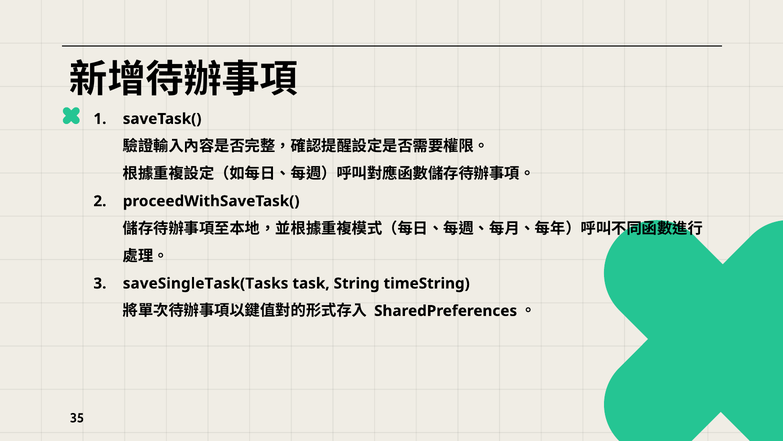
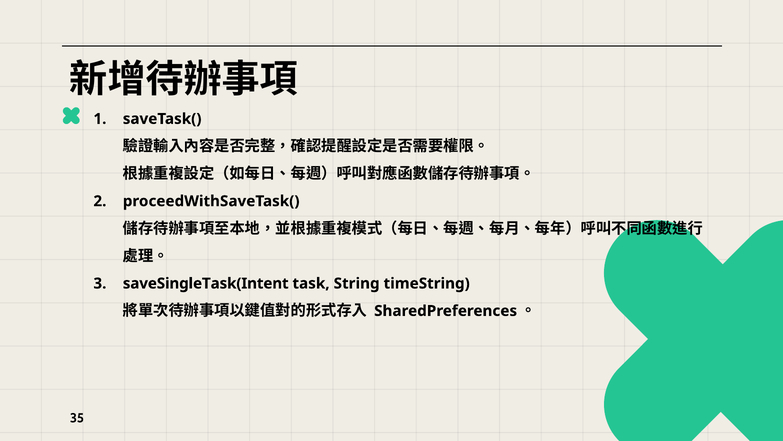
saveSingleTask(Tasks: saveSingleTask(Tasks -> saveSingleTask(Intent
